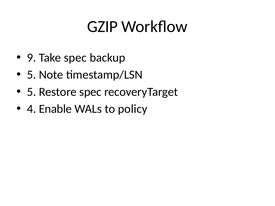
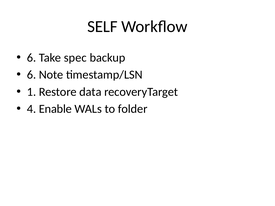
GZIP: GZIP -> SELF
9 at (31, 58): 9 -> 6
5 at (31, 75): 5 -> 6
5 at (31, 92): 5 -> 1
Restore spec: spec -> data
policy: policy -> folder
